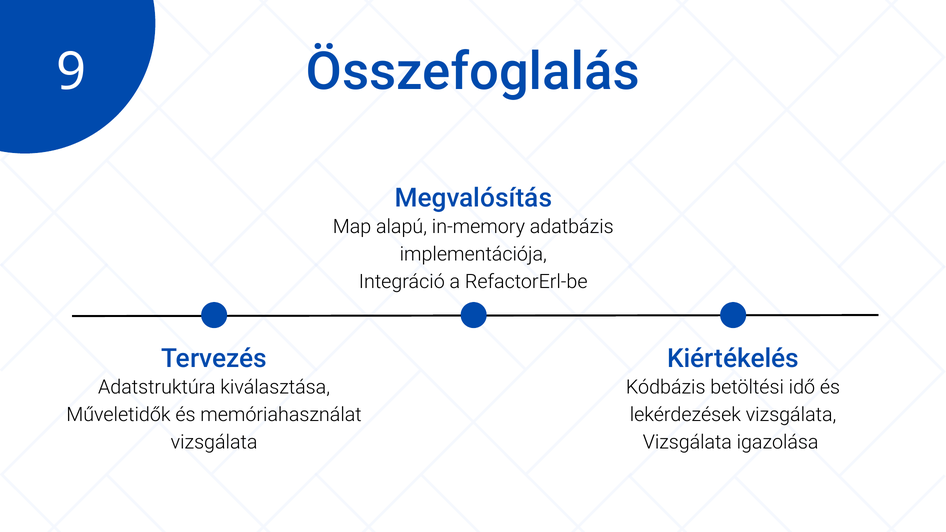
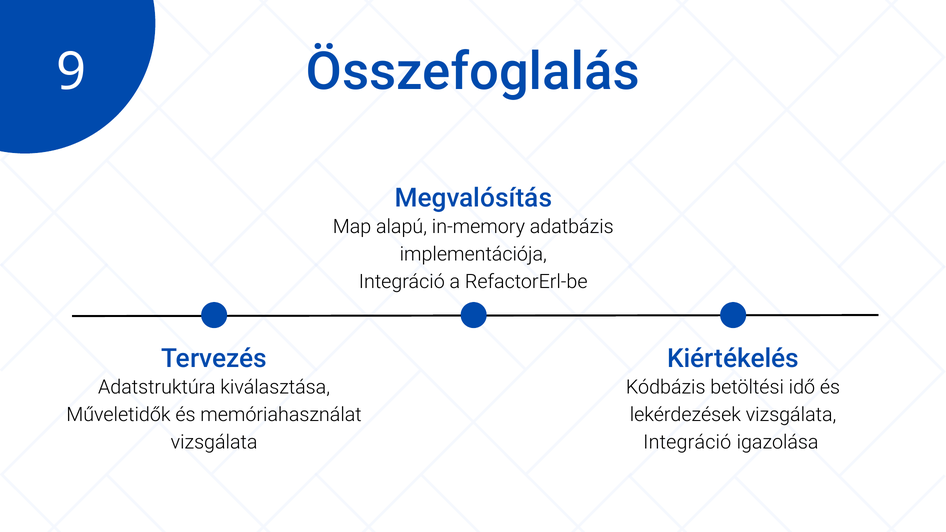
Vizsgálata at (687, 442): Vizsgálata -> Integráció
